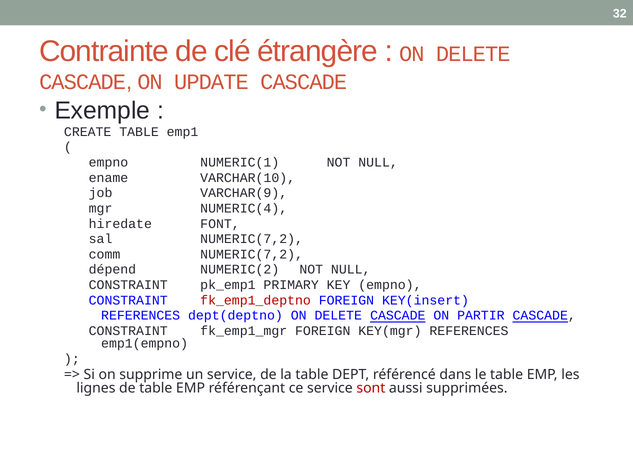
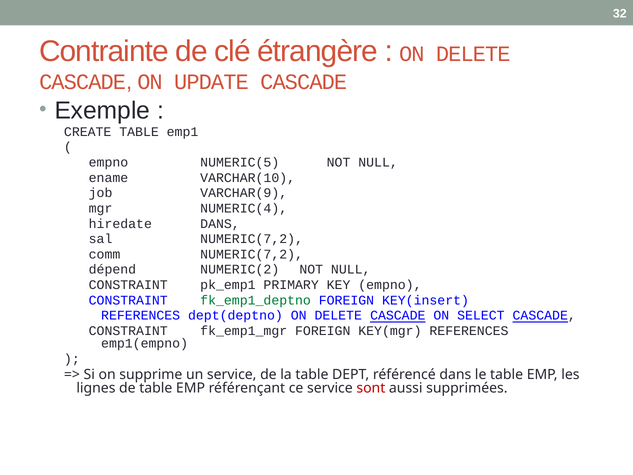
NUMERIC(1: NUMERIC(1 -> NUMERIC(5
hiredate FONT: FONT -> DANS
fk_emp1_deptno colour: red -> green
PARTIR: PARTIR -> SELECT
